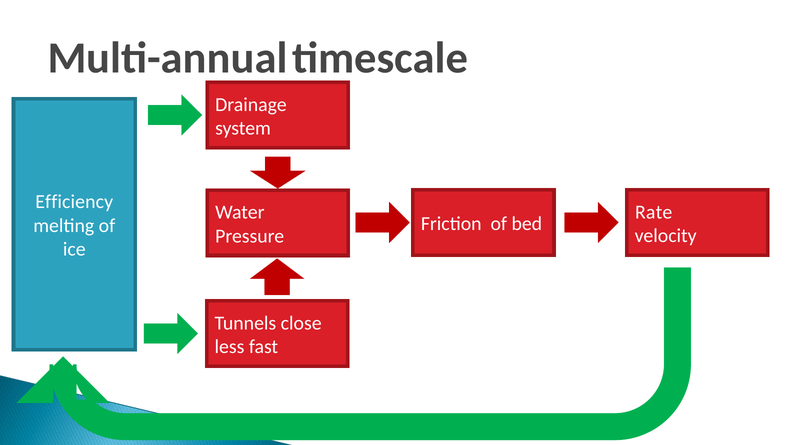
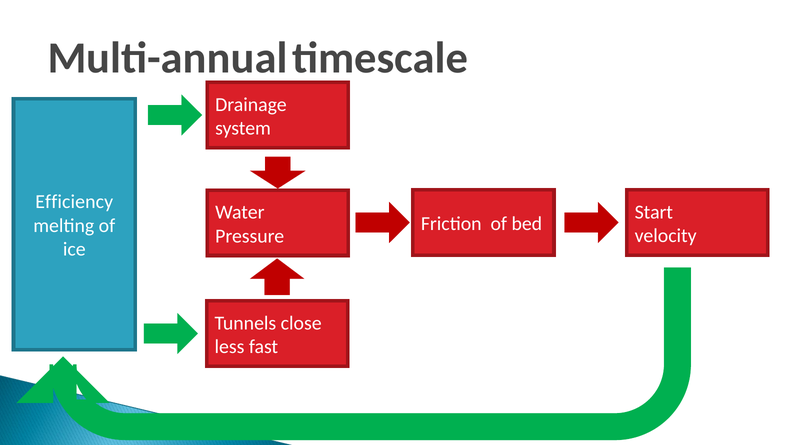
Rate: Rate -> Start
